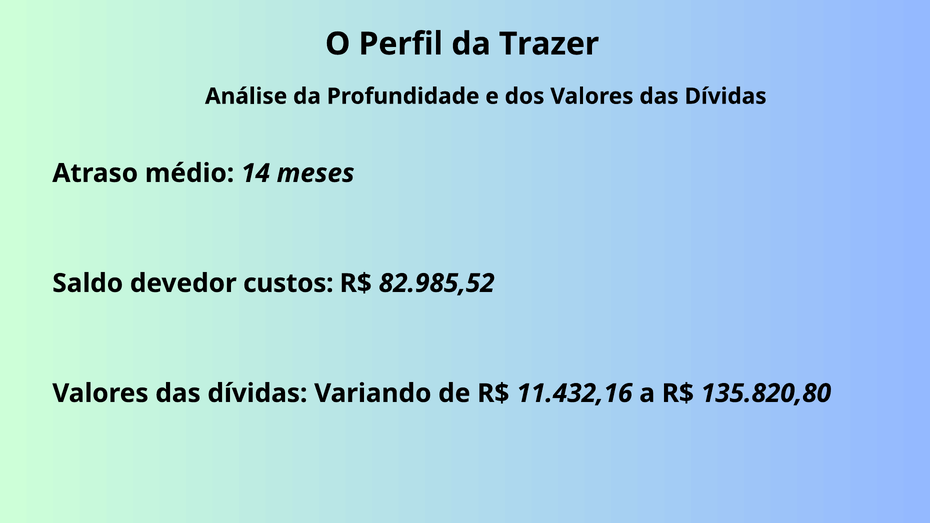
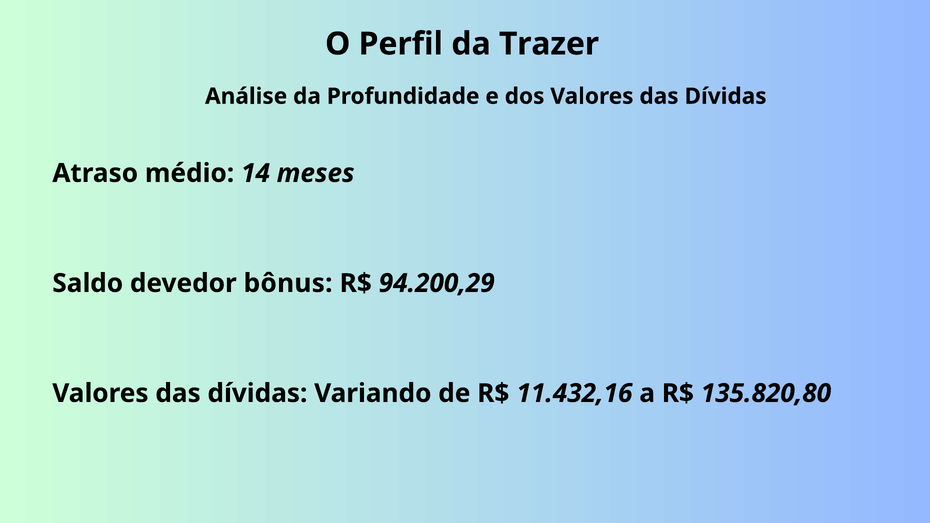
custos: custos -> bônus
82.985,52: 82.985,52 -> 94.200,29
